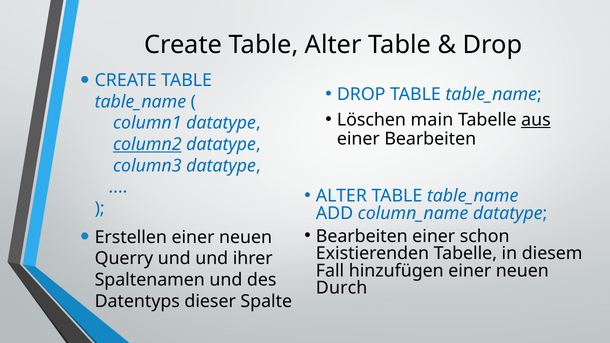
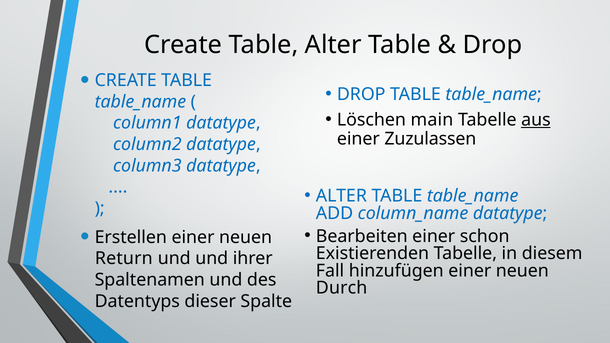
einer Bearbeiten: Bearbeiten -> Zuzulassen
column2 underline: present -> none
Querry: Querry -> Return
